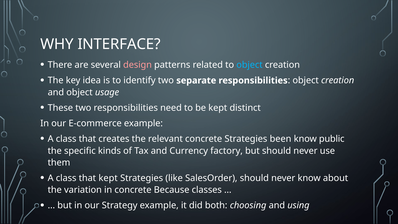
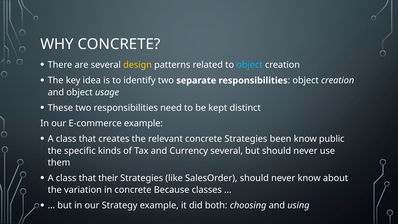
WHY INTERFACE: INTERFACE -> CONCRETE
design colour: pink -> yellow
Currency factory: factory -> several
that kept: kept -> their
